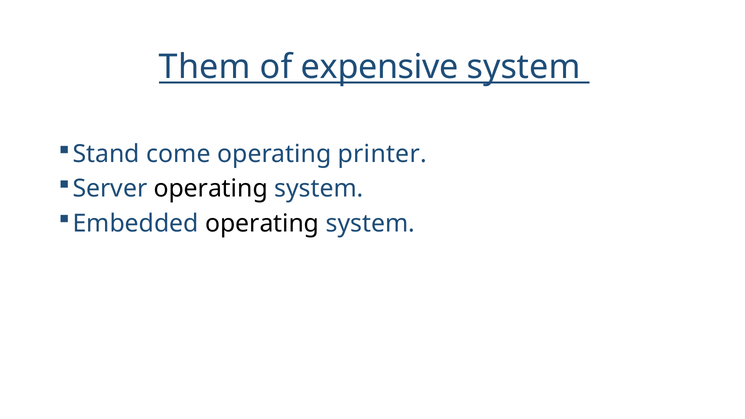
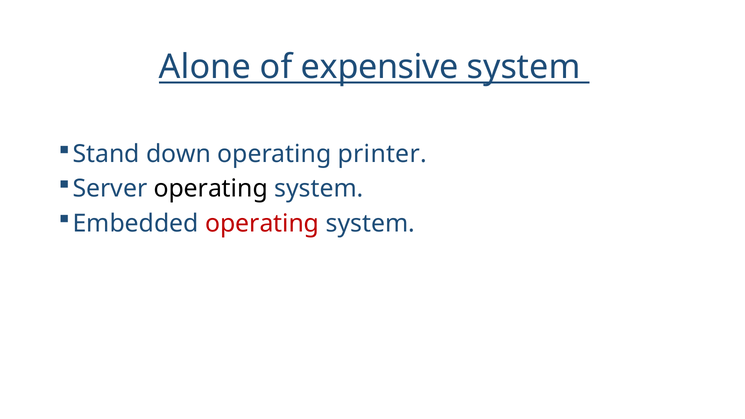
Them: Them -> Alone
come: come -> down
operating at (262, 223) colour: black -> red
